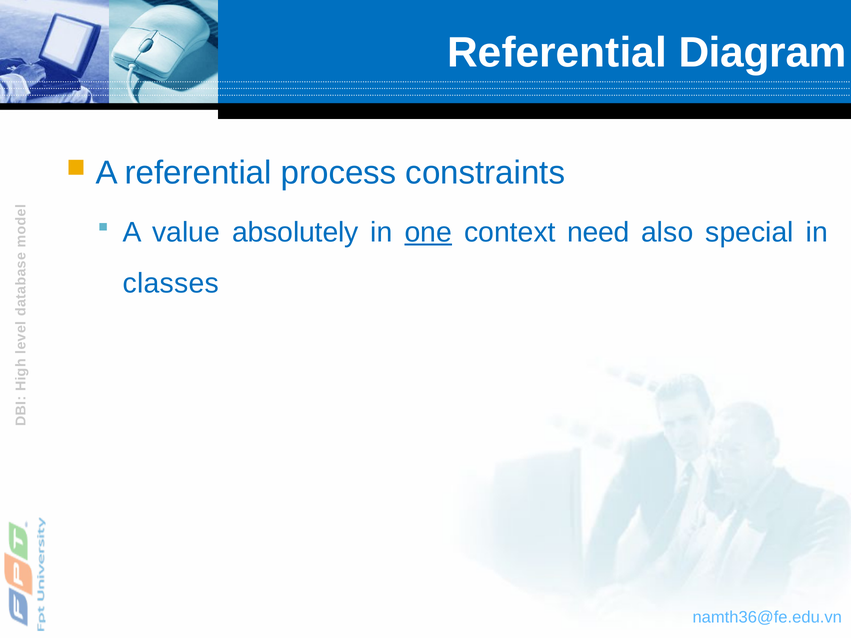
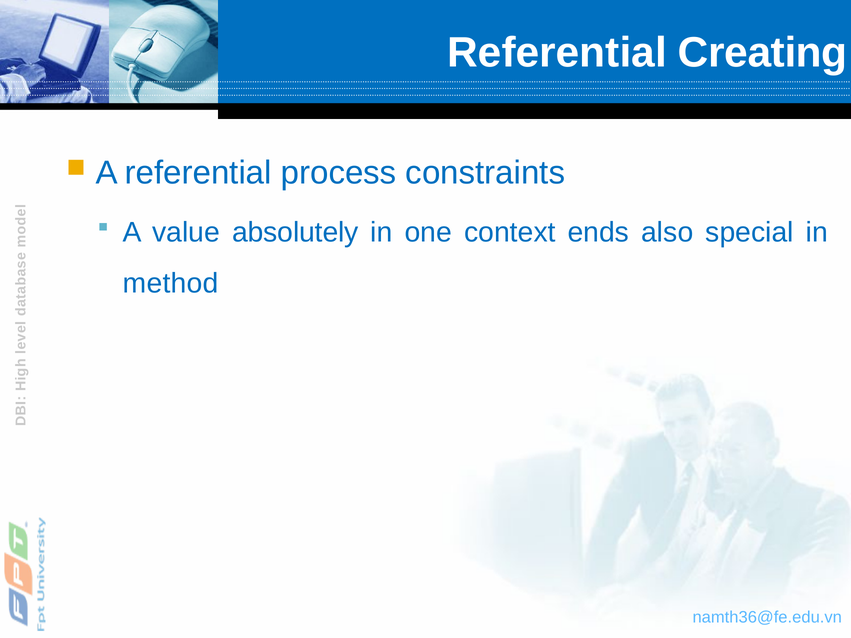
Diagram: Diagram -> Creating
one underline: present -> none
need: need -> ends
classes: classes -> method
